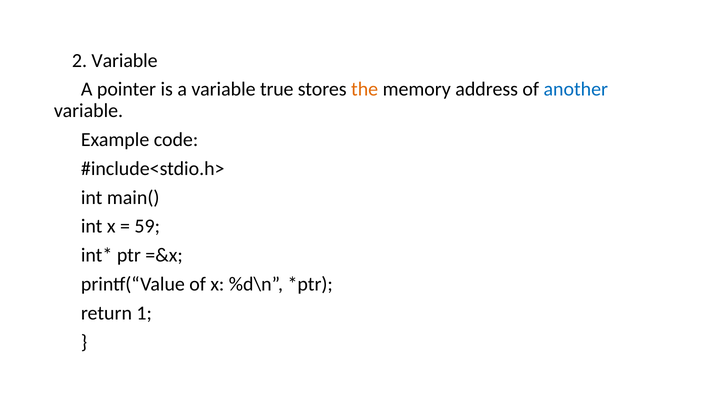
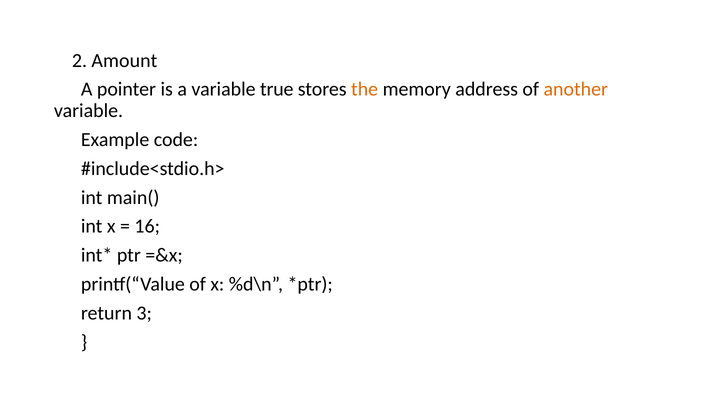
2 Variable: Variable -> Amount
another colour: blue -> orange
59: 59 -> 16
1: 1 -> 3
